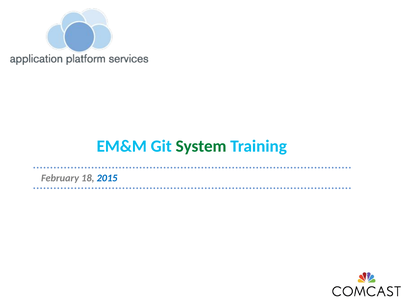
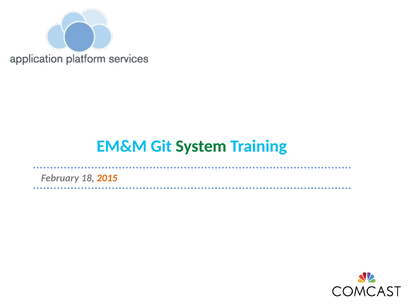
2015 colour: blue -> orange
